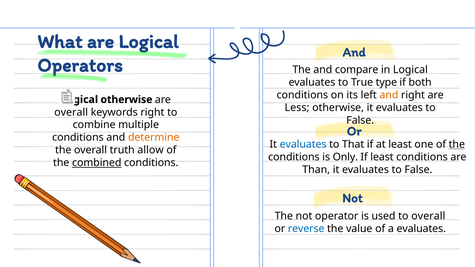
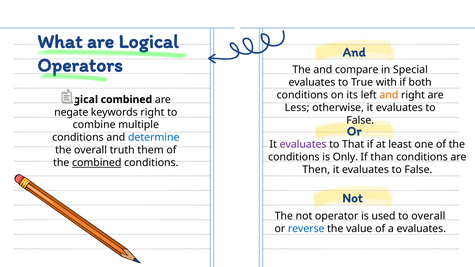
in Logical: Logical -> Special
type: type -> with
Logical otherwise: otherwise -> combined
overall at (71, 112): overall -> negate
determine colour: orange -> blue
evaluates at (303, 144) colour: blue -> purple
the at (457, 144) underline: present -> none
allow: allow -> them
If least: least -> than
Than: Than -> Then
